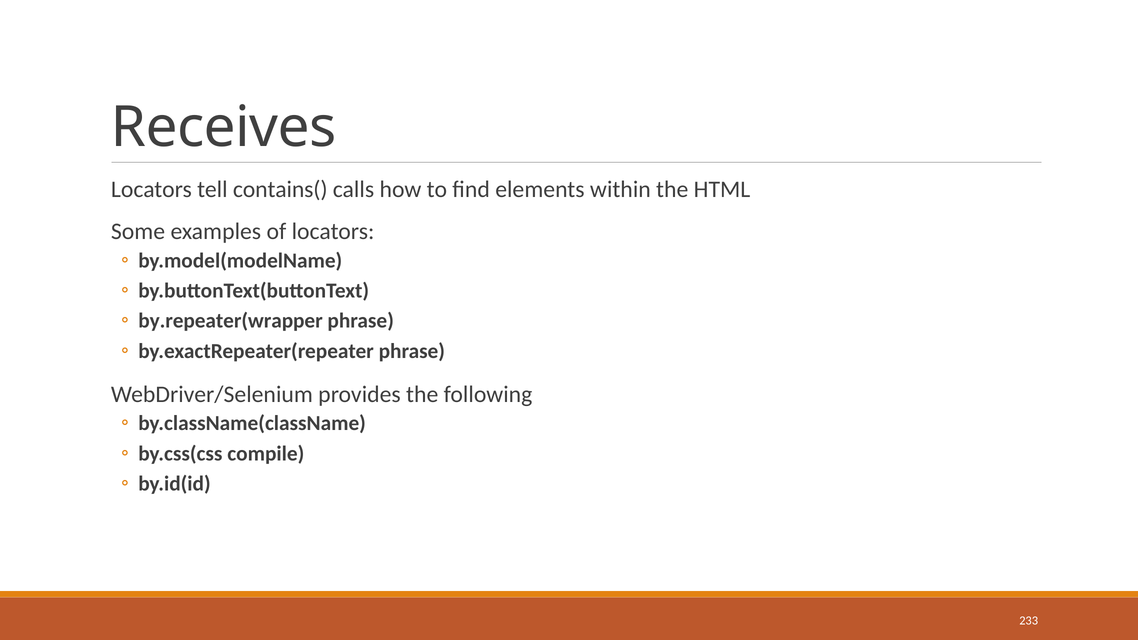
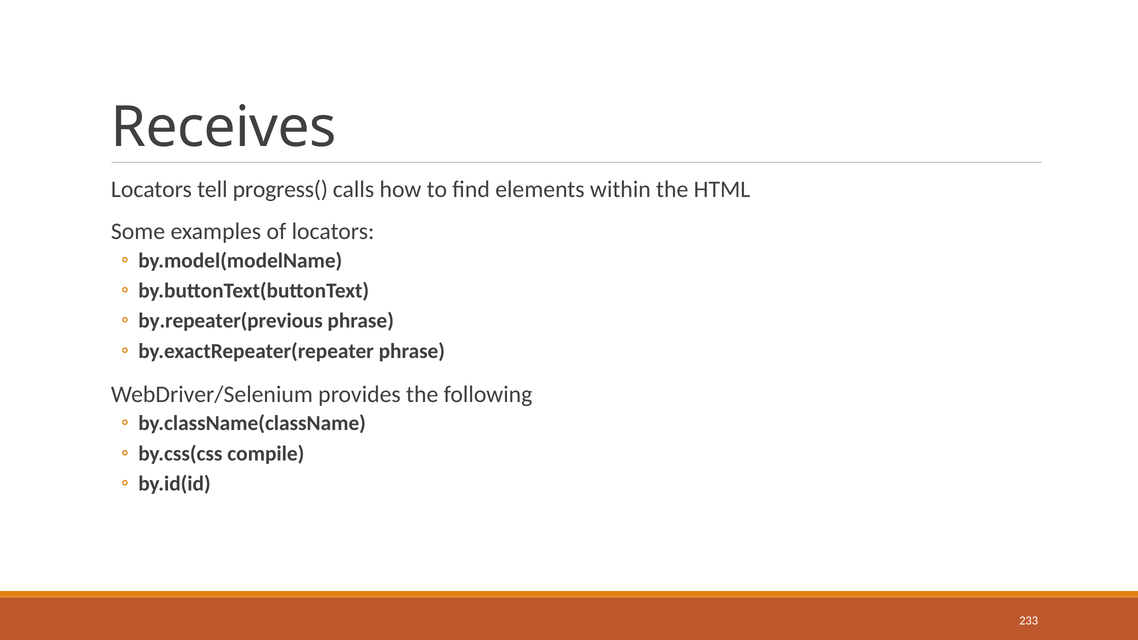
contains(: contains( -> progress(
by.repeater(wrapper: by.repeater(wrapper -> by.repeater(previous
